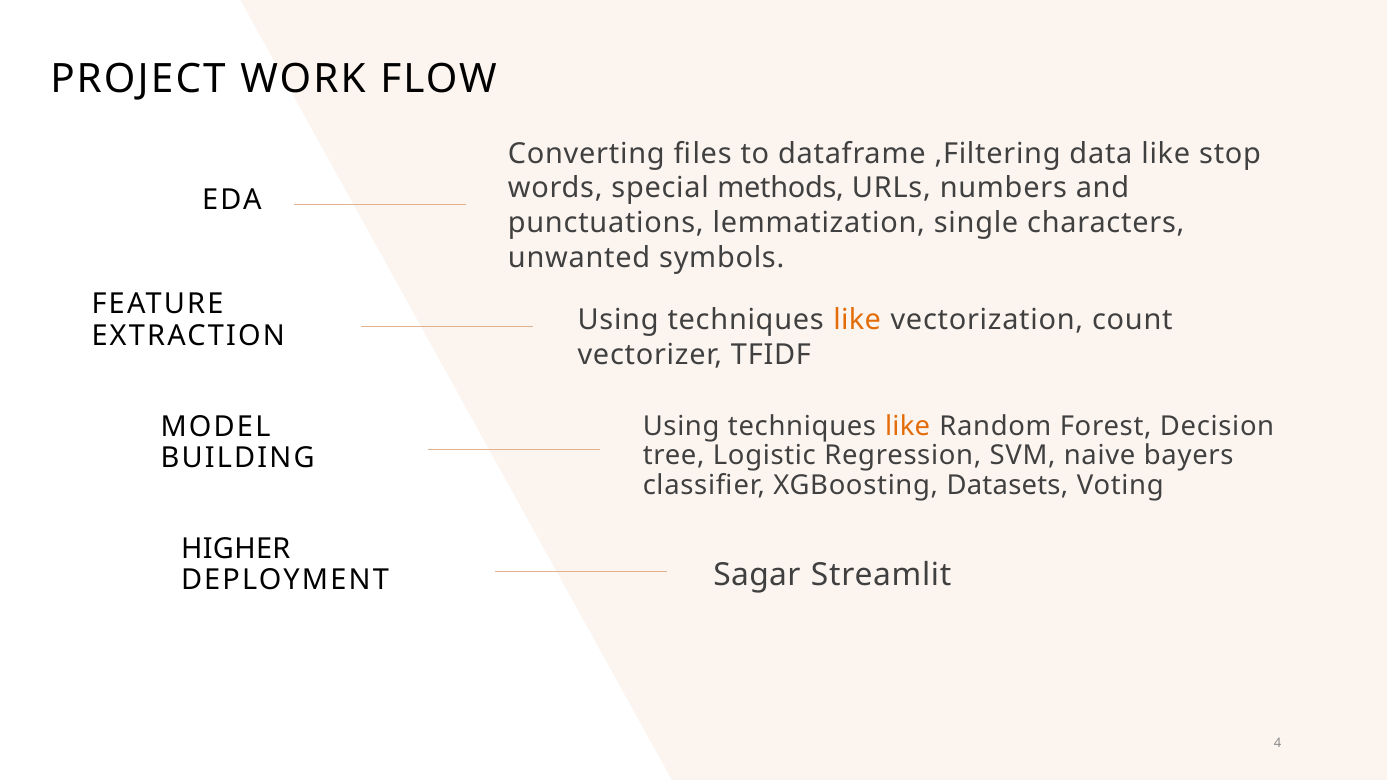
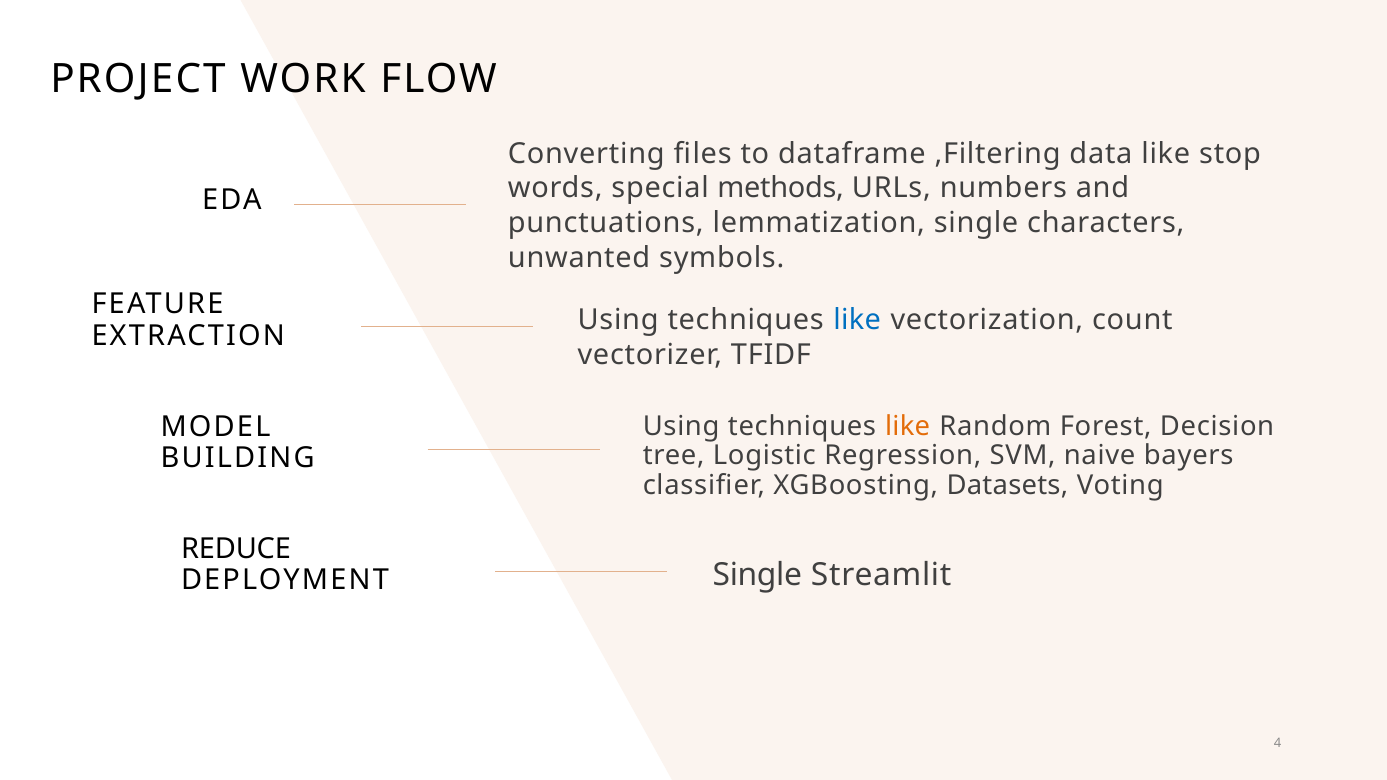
like at (857, 320) colour: orange -> blue
HIGHER: HIGHER -> REDUCE
Sagar at (757, 575): Sagar -> Single
